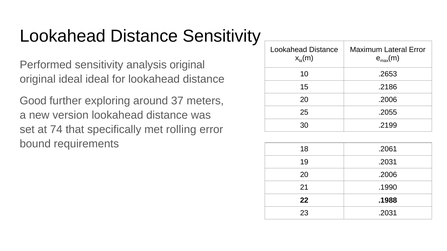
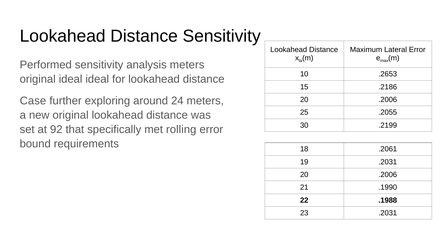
analysis original: original -> meters
Good: Good -> Case
37: 37 -> 24
new version: version -> original
74: 74 -> 92
